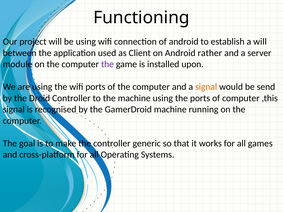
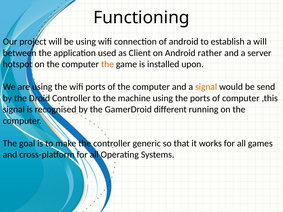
module: module -> hotspot
the at (107, 64) colour: purple -> orange
GamerDroid machine: machine -> different
